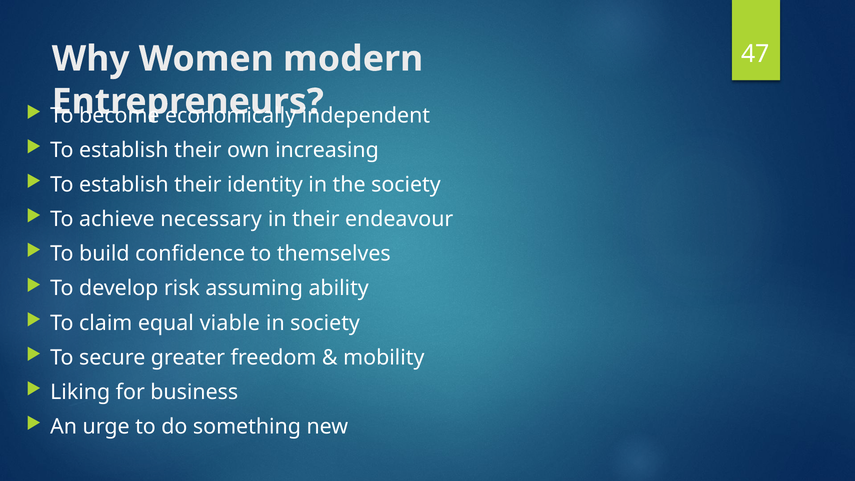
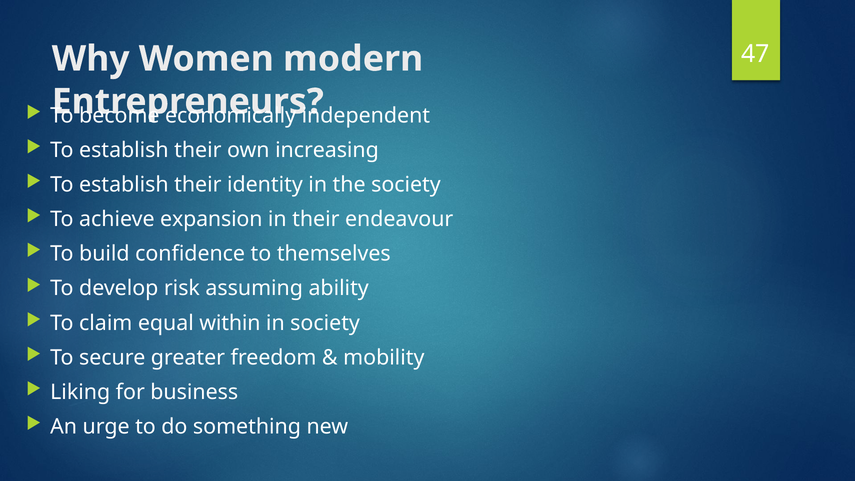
necessary: necessary -> expansion
viable: viable -> within
